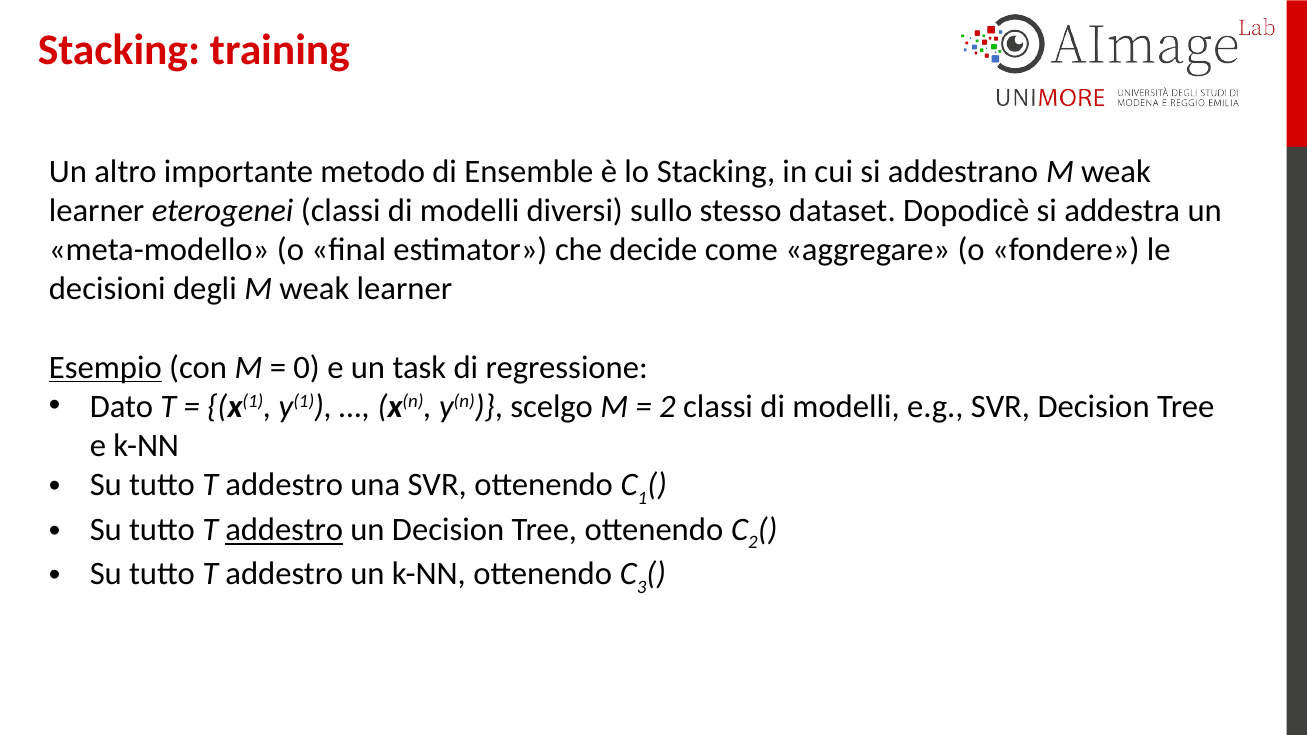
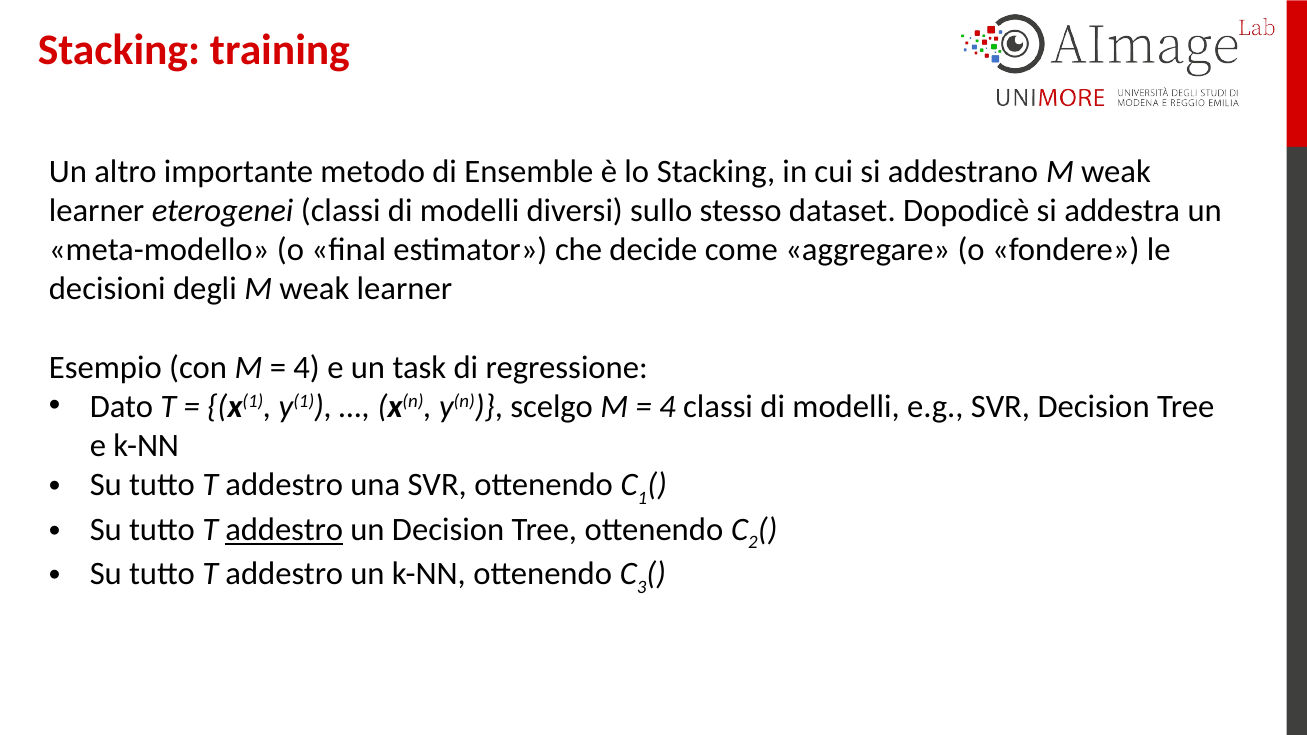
Esempio underline: present -> none
0 at (307, 368): 0 -> 4
2 at (667, 407): 2 -> 4
